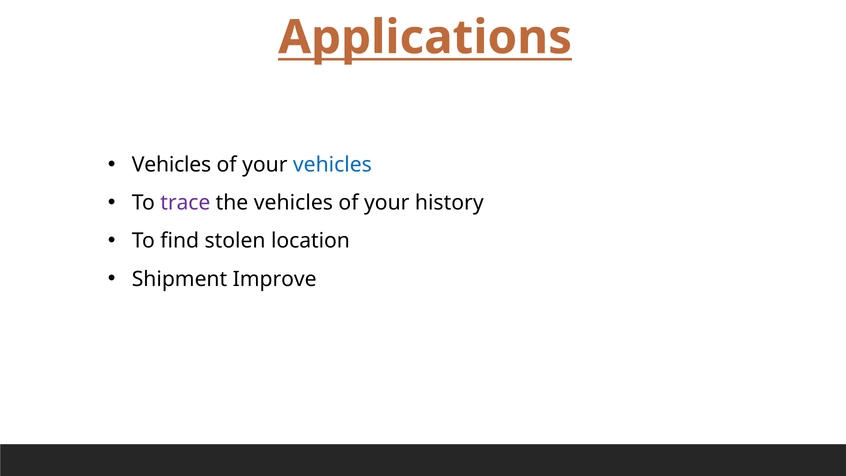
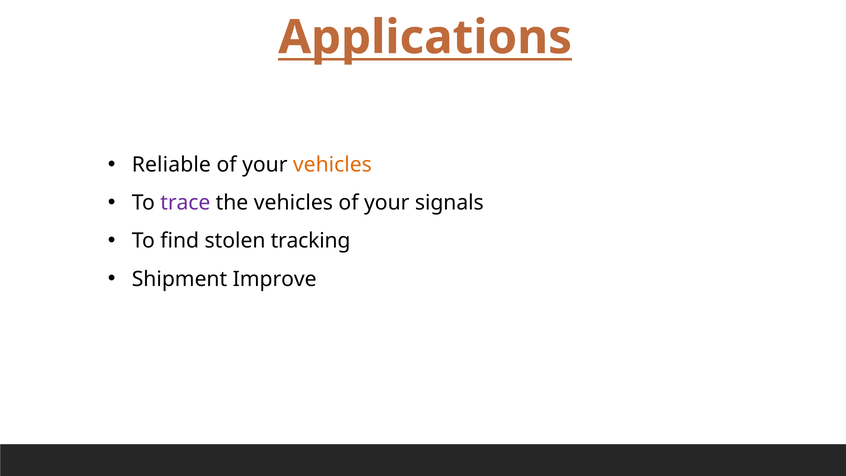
Vehicles at (172, 165): Vehicles -> Reliable
vehicles at (332, 165) colour: blue -> orange
history: history -> signals
location: location -> tracking
